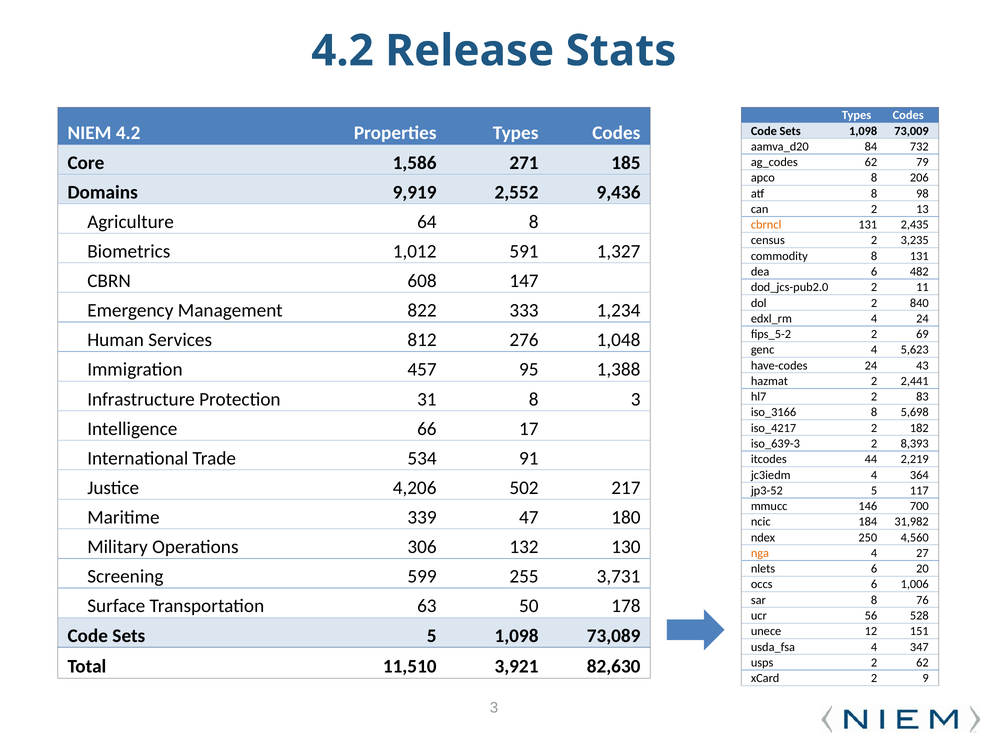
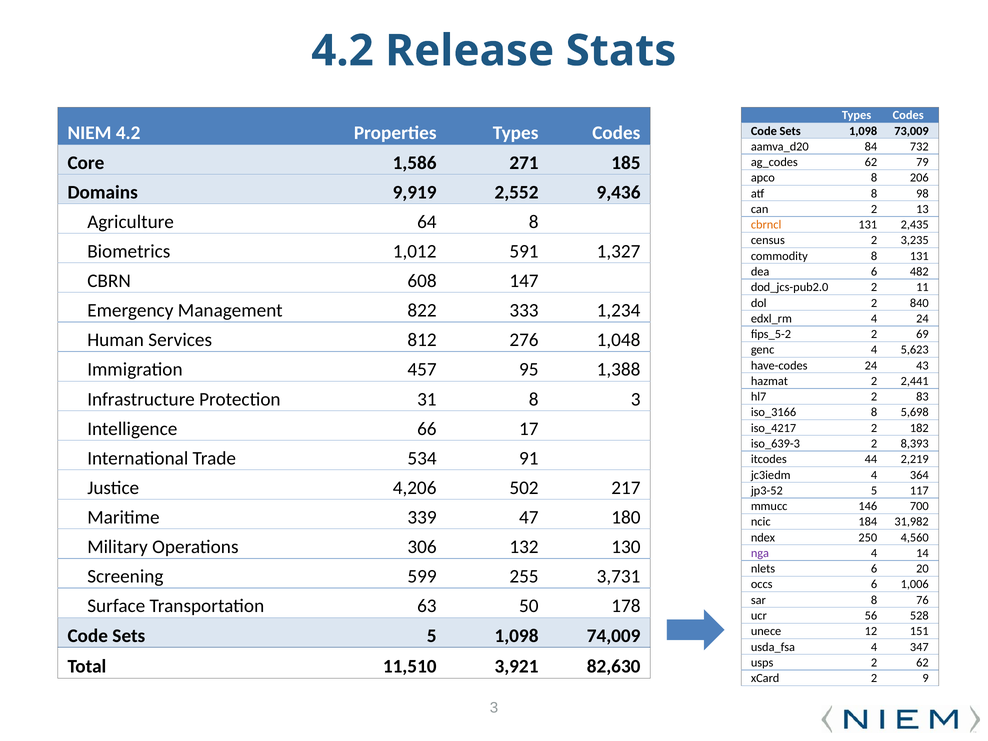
nga colour: orange -> purple
27: 27 -> 14
73,089: 73,089 -> 74,009
